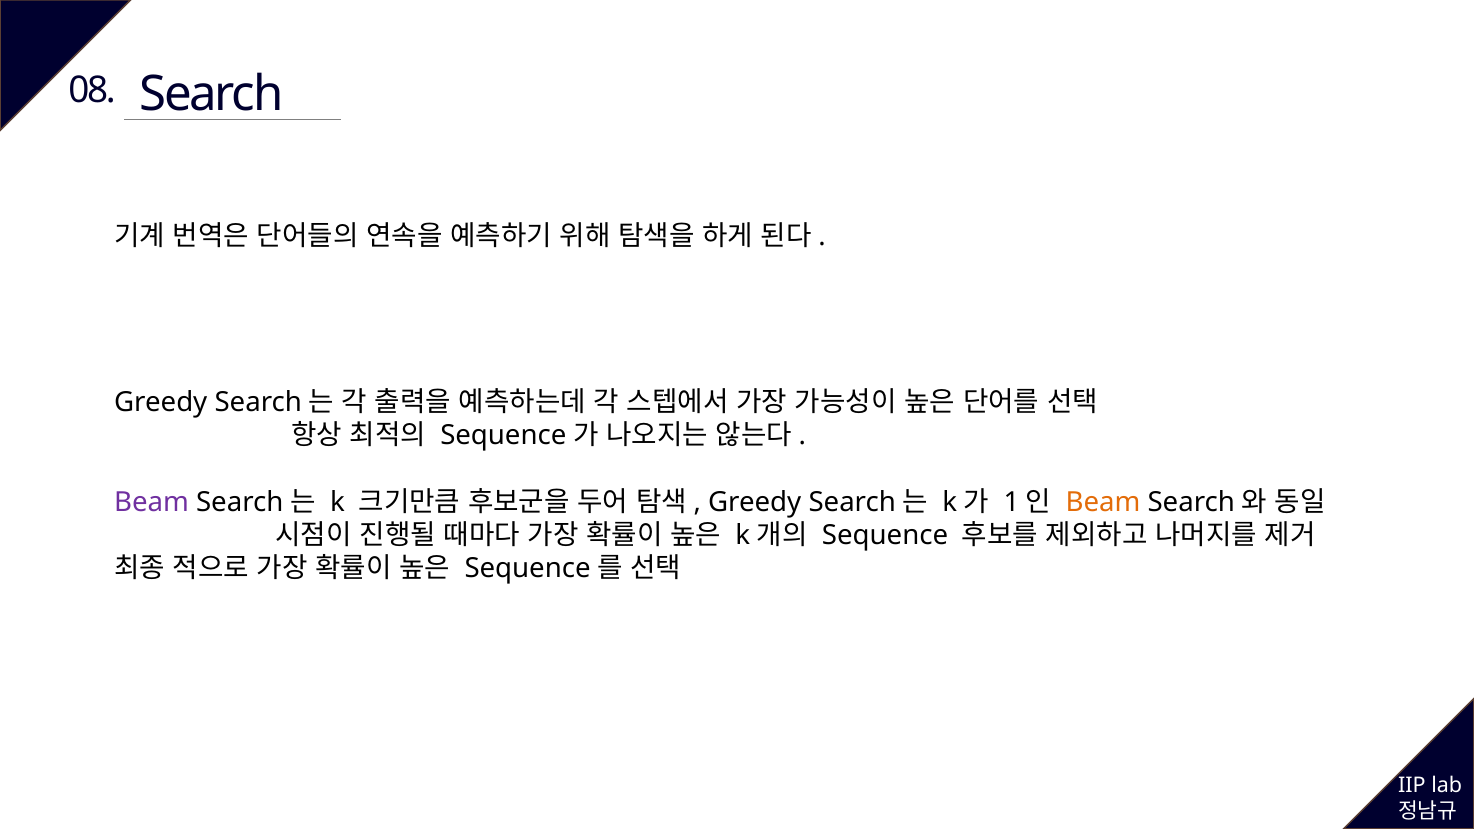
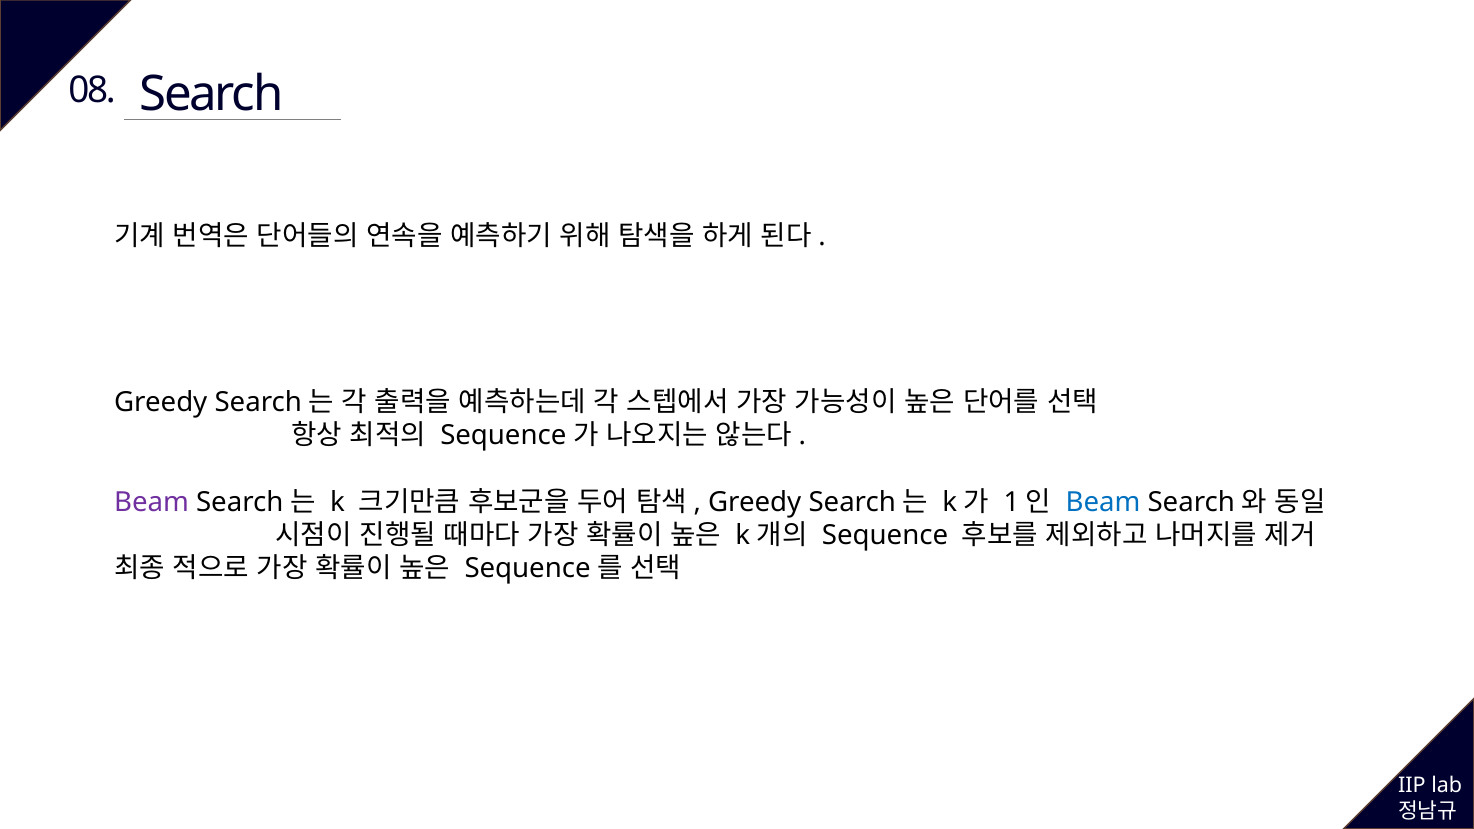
Beam at (1103, 502) colour: orange -> blue
